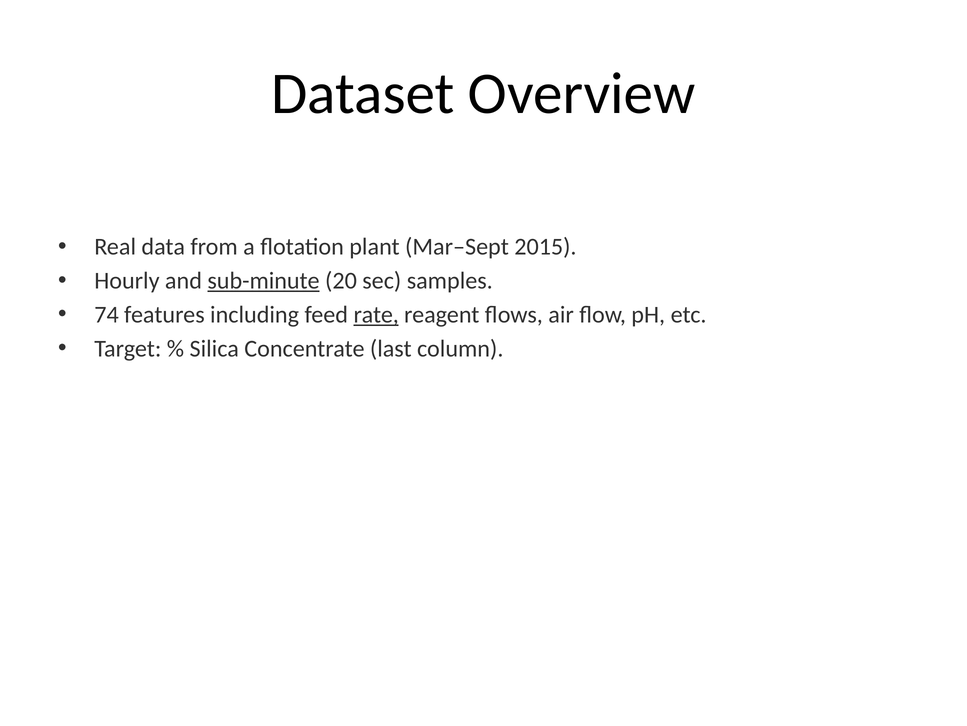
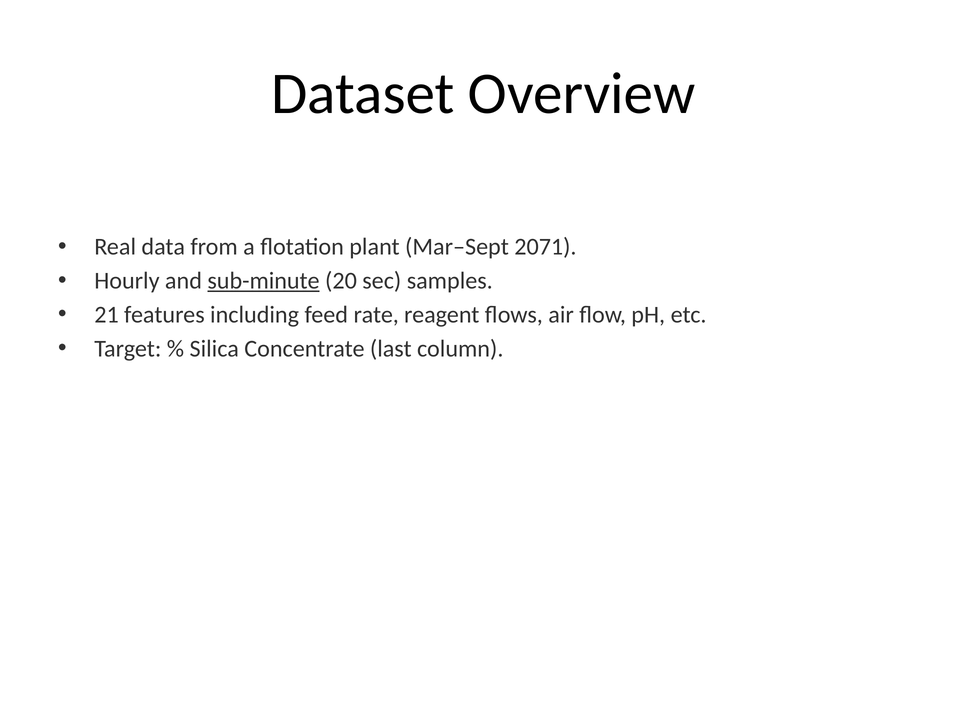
2015: 2015 -> 2071
74: 74 -> 21
rate underline: present -> none
